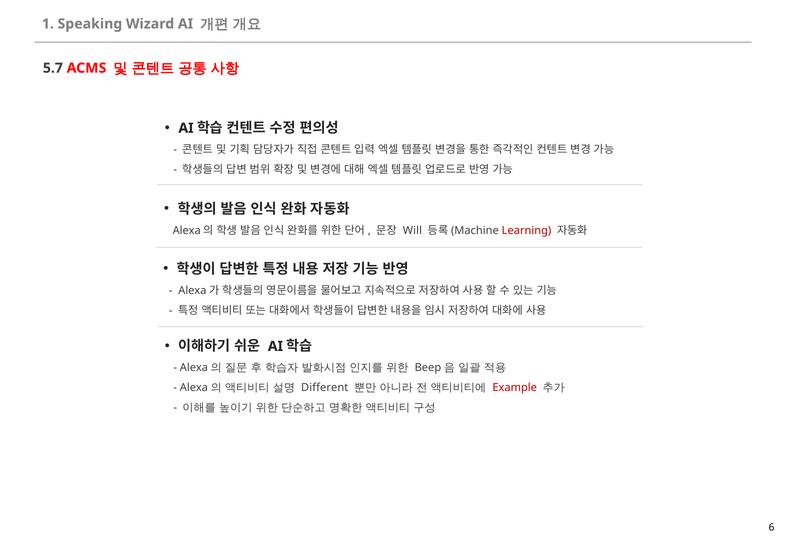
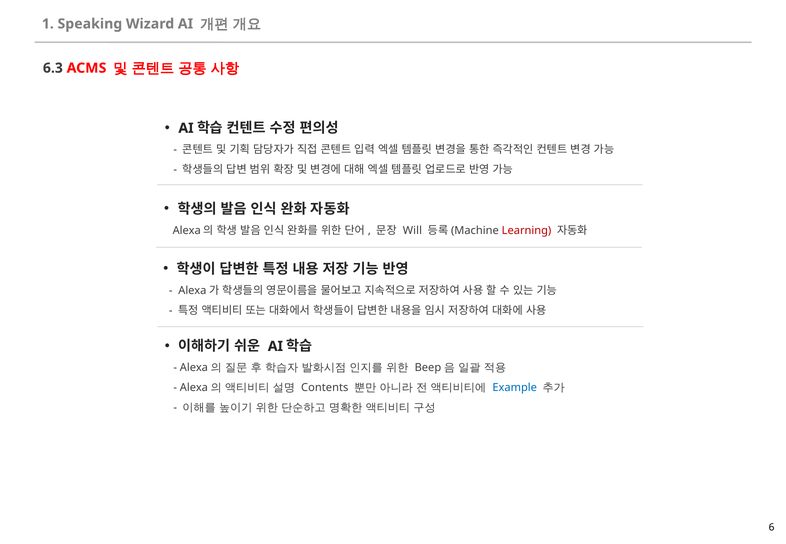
5.7: 5.7 -> 6.3
Different: Different -> Contents
Example colour: red -> blue
